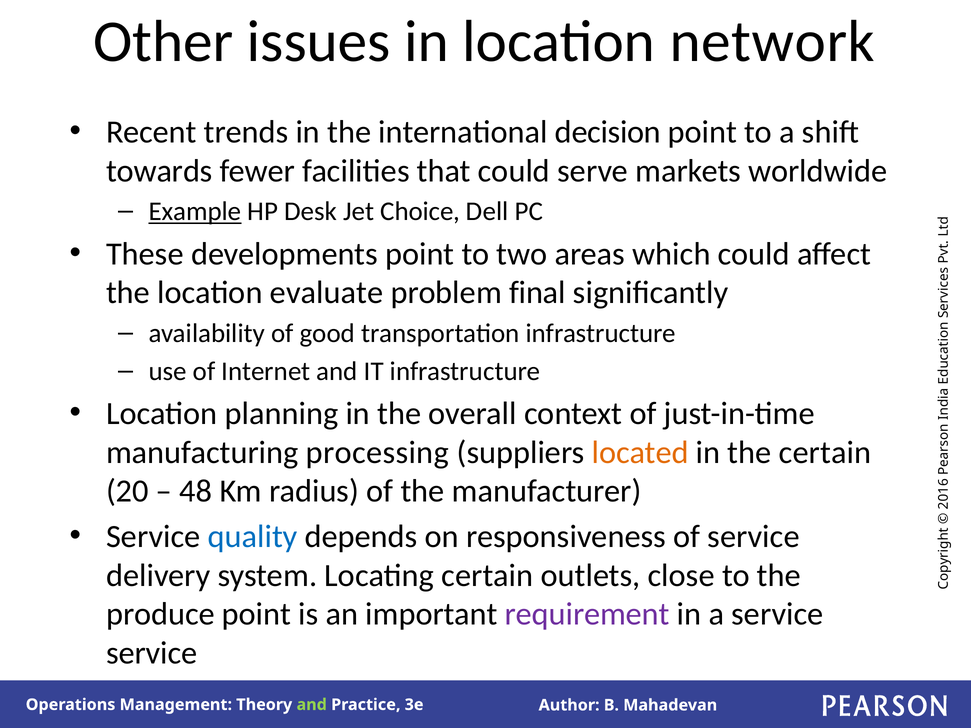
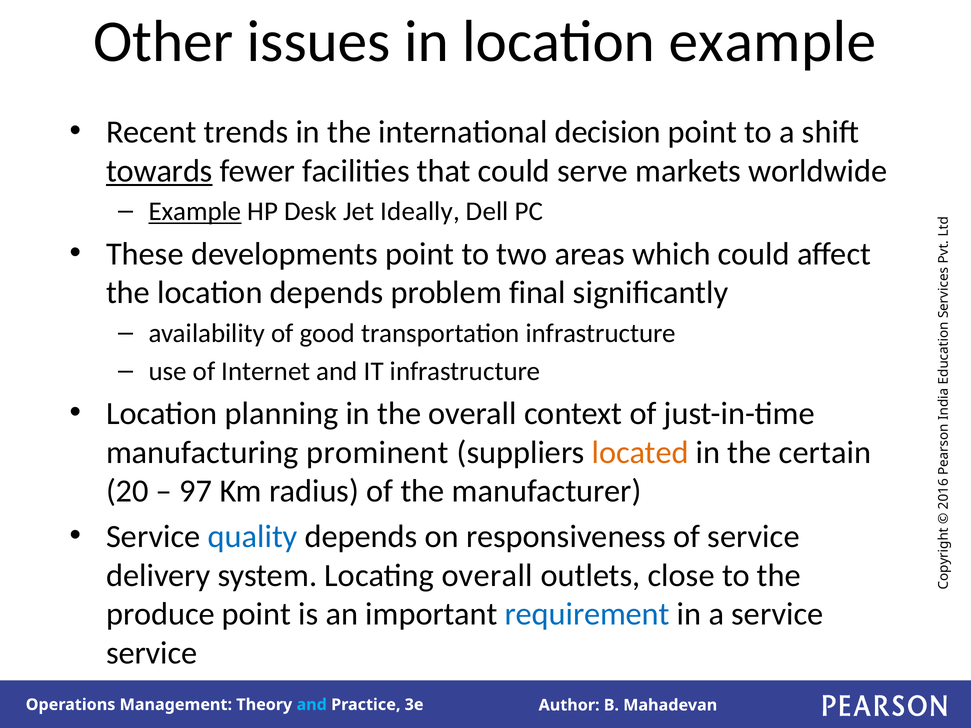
location network: network -> example
towards underline: none -> present
Choice: Choice -> Ideally
location evaluate: evaluate -> depends
processing: processing -> prominent
48: 48 -> 97
Locating certain: certain -> overall
requirement colour: purple -> blue
and at (312, 705) colour: light green -> light blue
